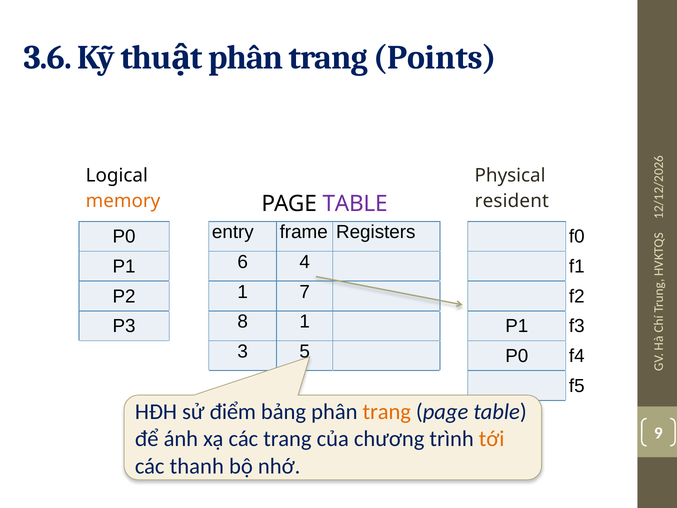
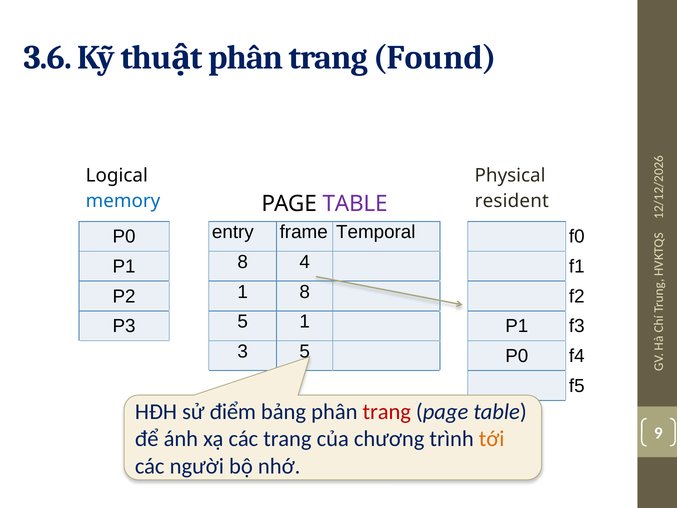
Points: Points -> Found
memory colour: orange -> blue
Registers: Registers -> Temporal
P1 6: 6 -> 8
1 7: 7 -> 8
P3 8: 8 -> 5
trang at (387, 412) colour: orange -> red
thanh: thanh -> người
